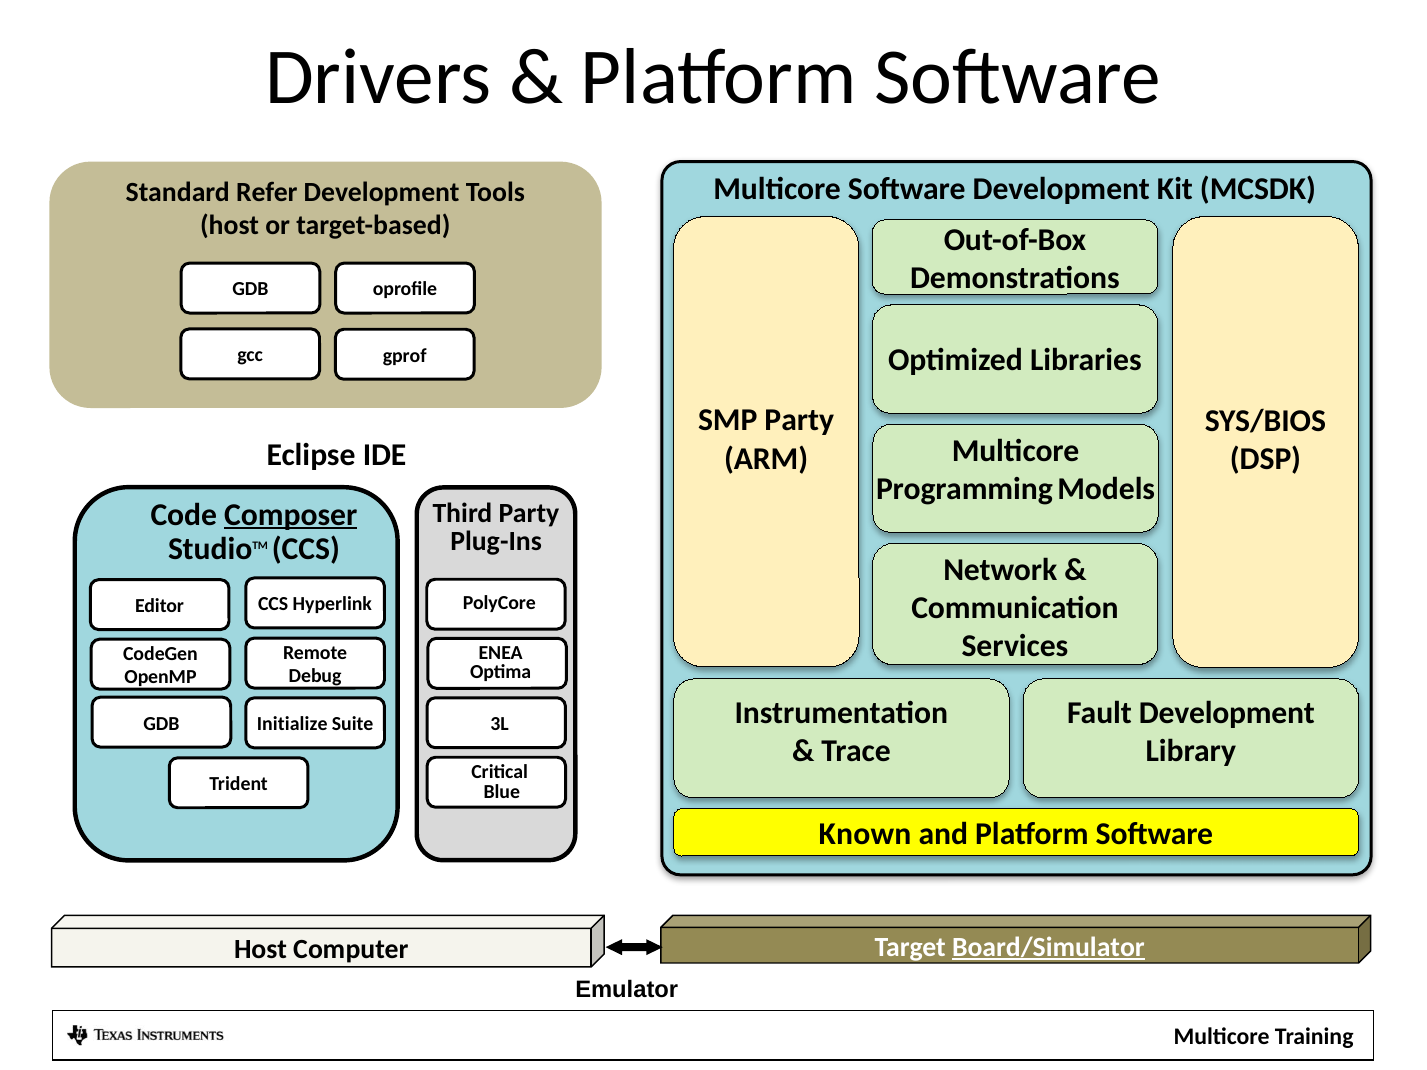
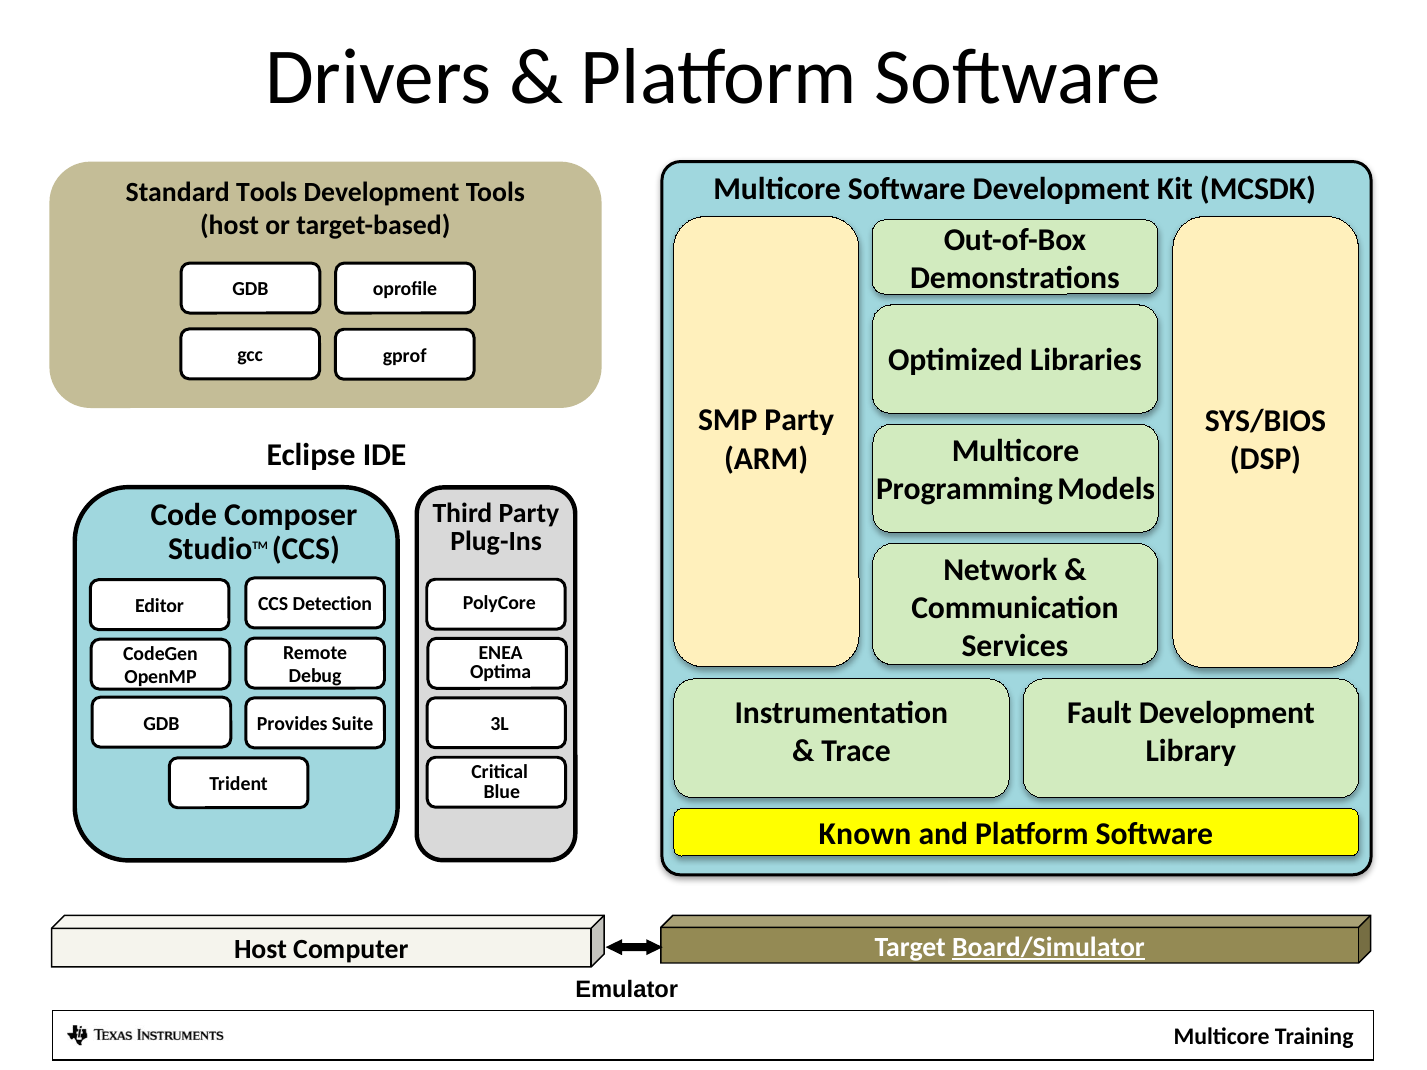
Standard Refer: Refer -> Tools
Composer underline: present -> none
Hyperlink: Hyperlink -> Detection
Initialize: Initialize -> Provides
